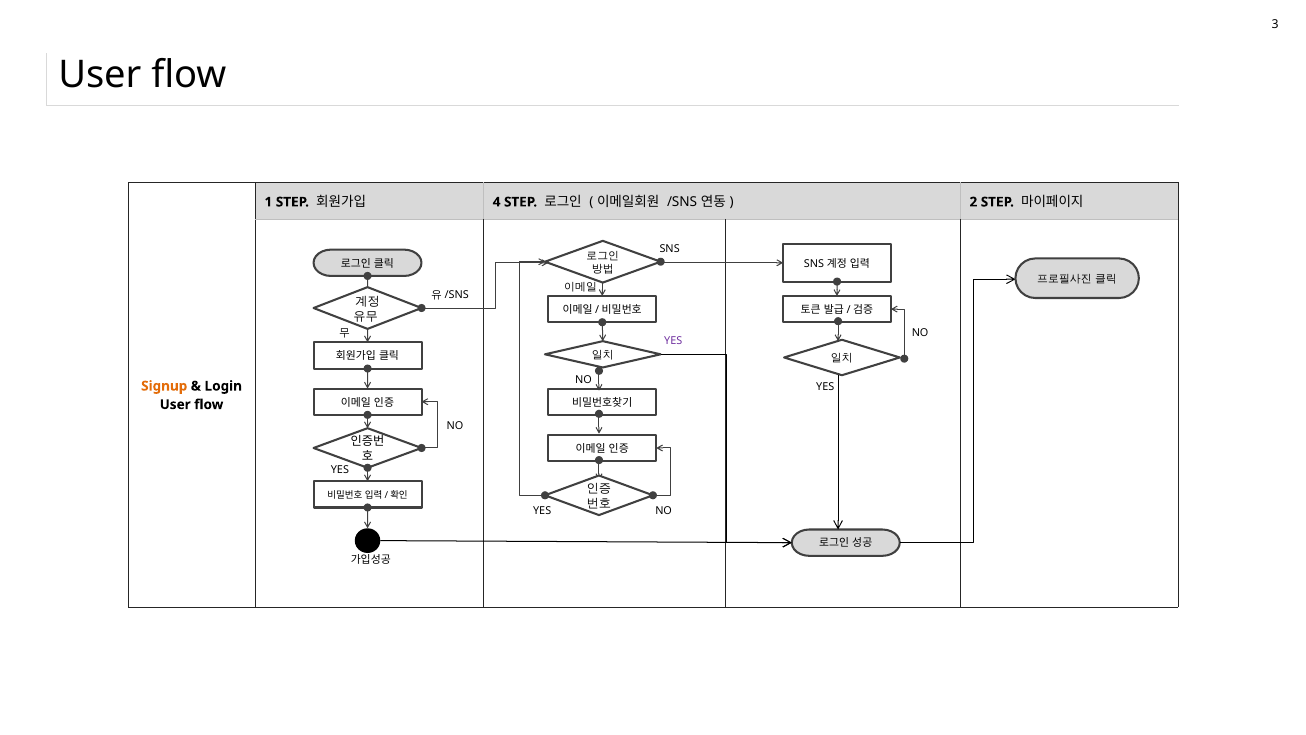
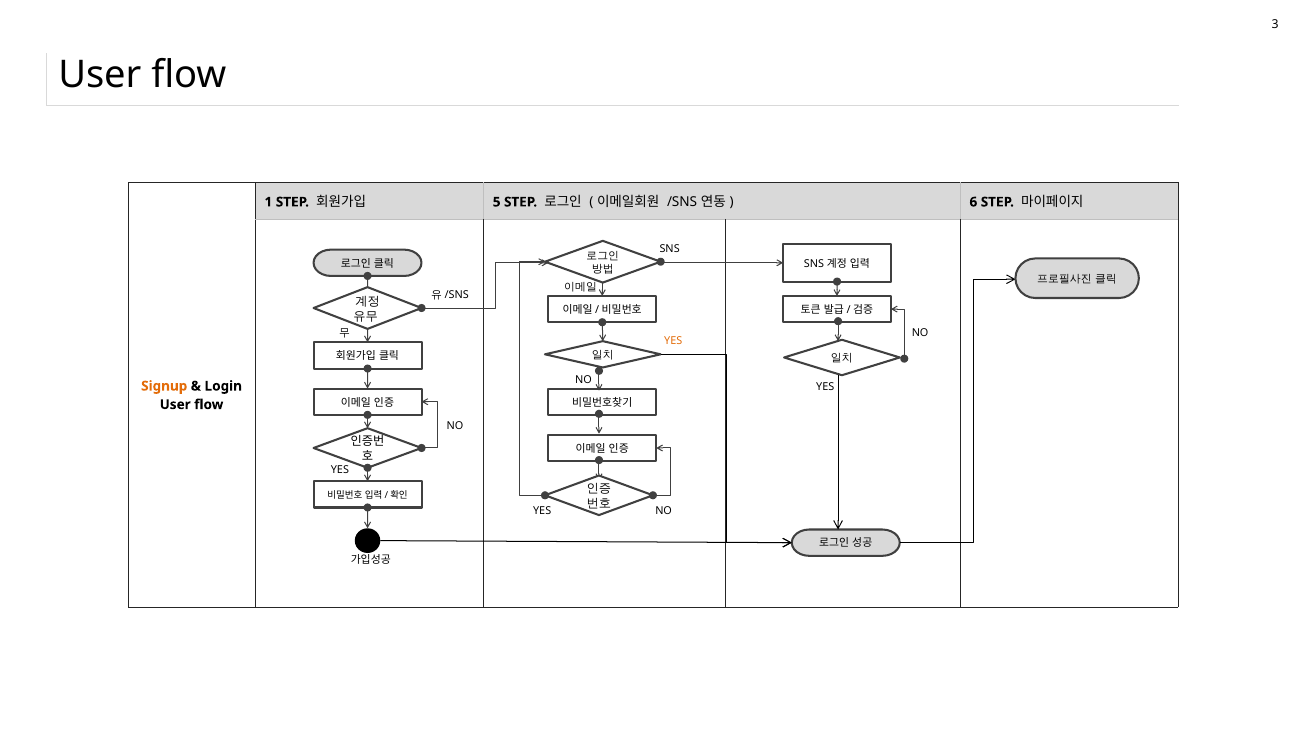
4: 4 -> 5
2: 2 -> 6
YES at (673, 341) colour: purple -> orange
